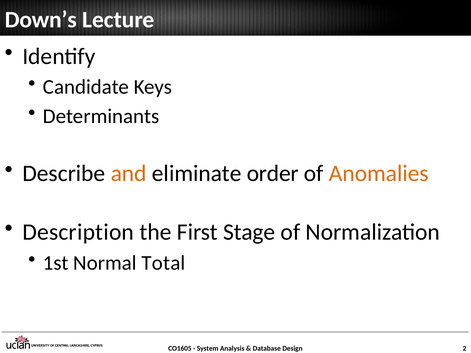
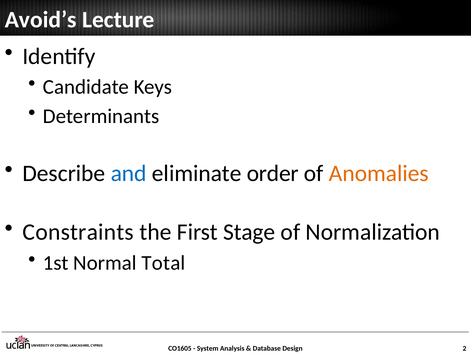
Down’s: Down’s -> Avoid’s
and colour: orange -> blue
Description: Description -> Constraints
